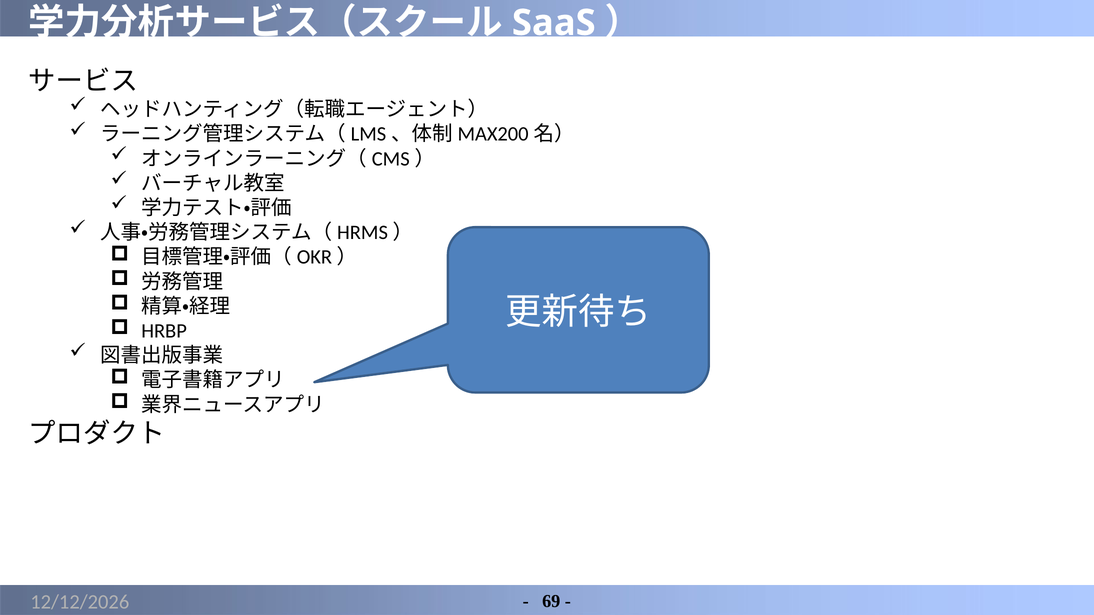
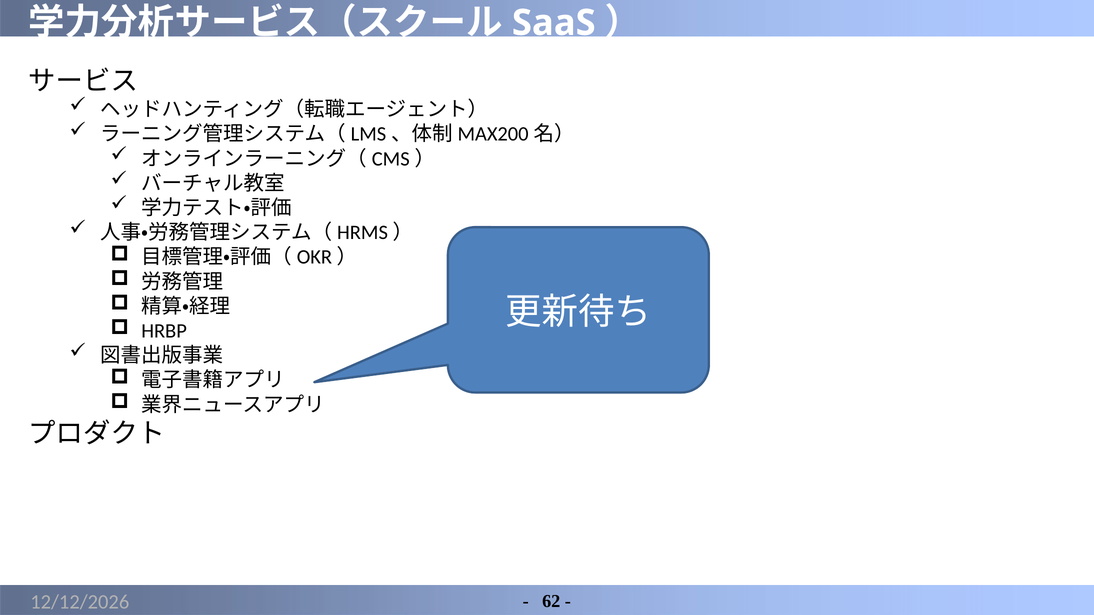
69: 69 -> 62
